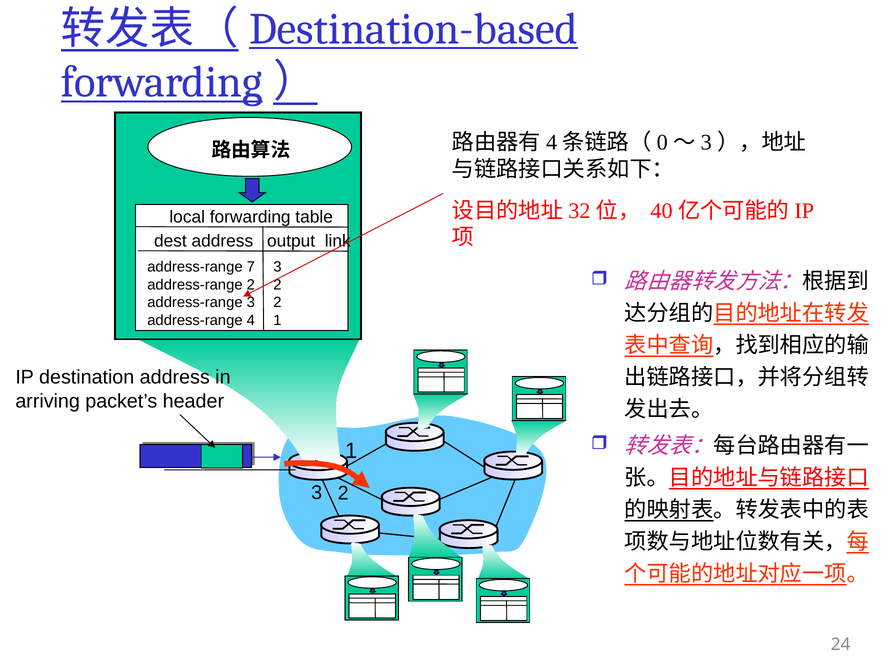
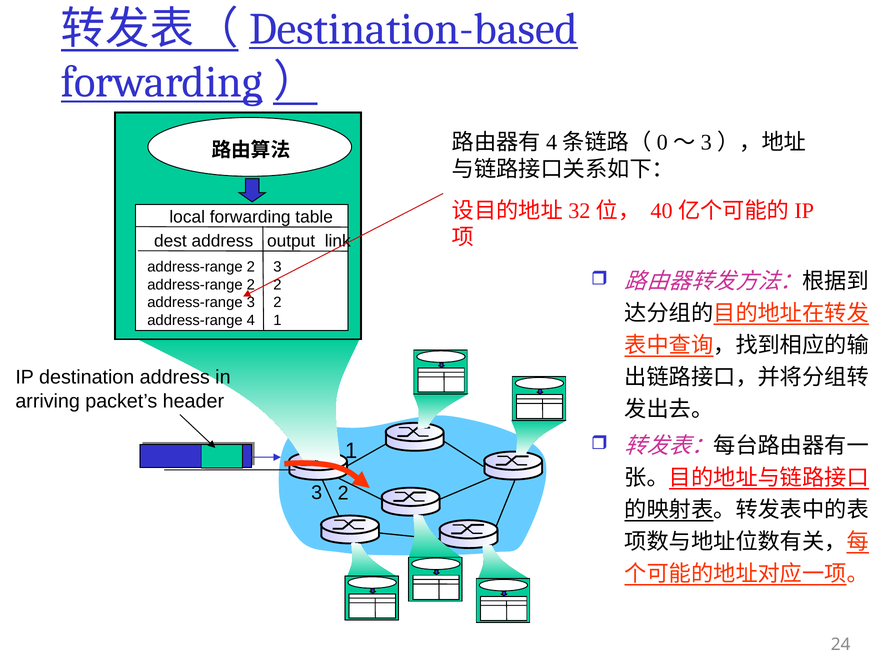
7 at (251, 267): 7 -> 2
